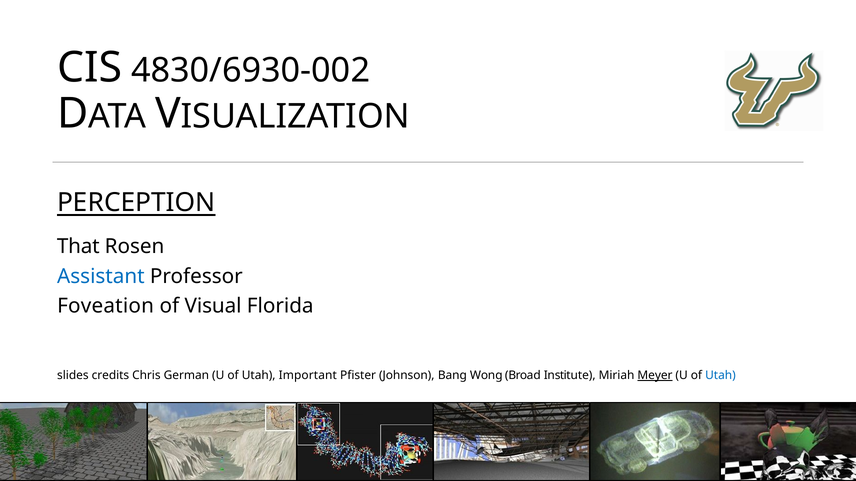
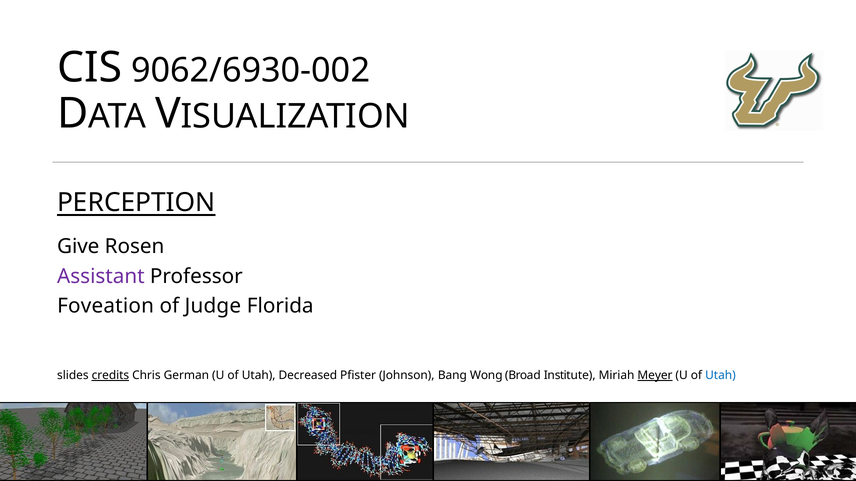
4830/6930-002: 4830/6930-002 -> 9062/6930-002
That: That -> Give
Assistant colour: blue -> purple
Visual: Visual -> Judge
credits underline: none -> present
Important: Important -> Decreased
